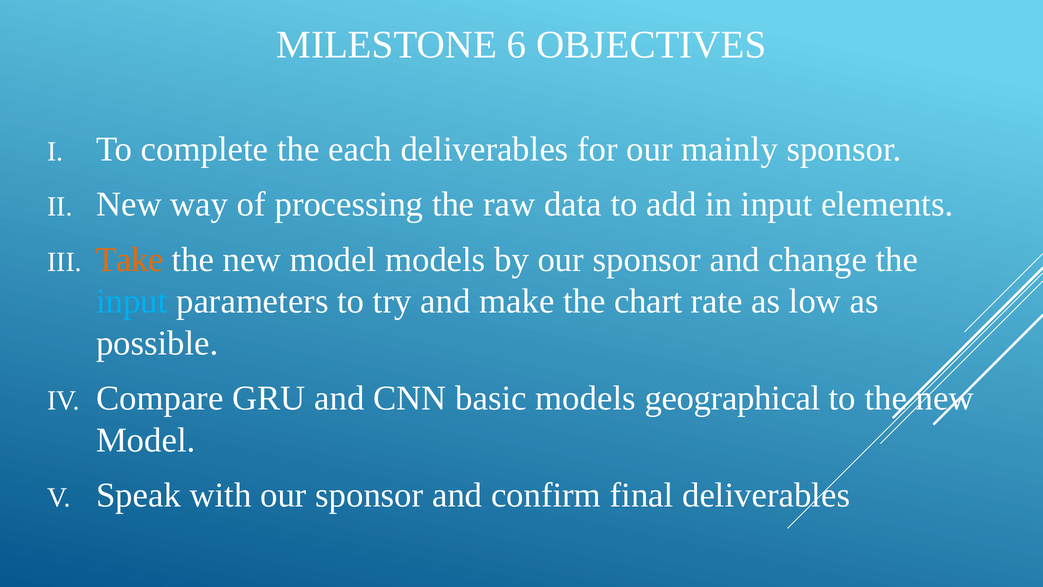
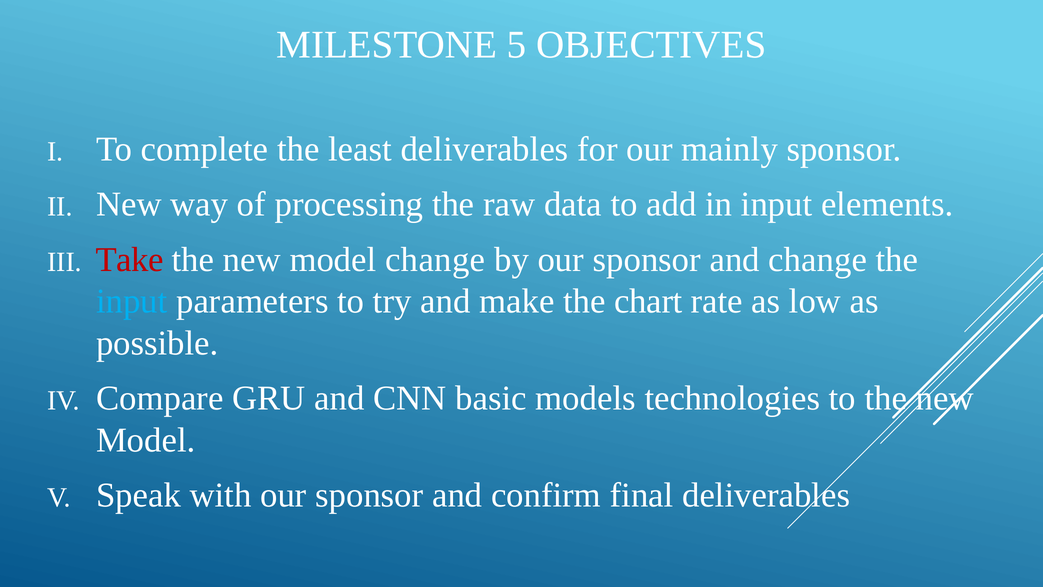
6: 6 -> 5
each: each -> least
Take colour: orange -> red
model models: models -> change
geographical: geographical -> technologies
